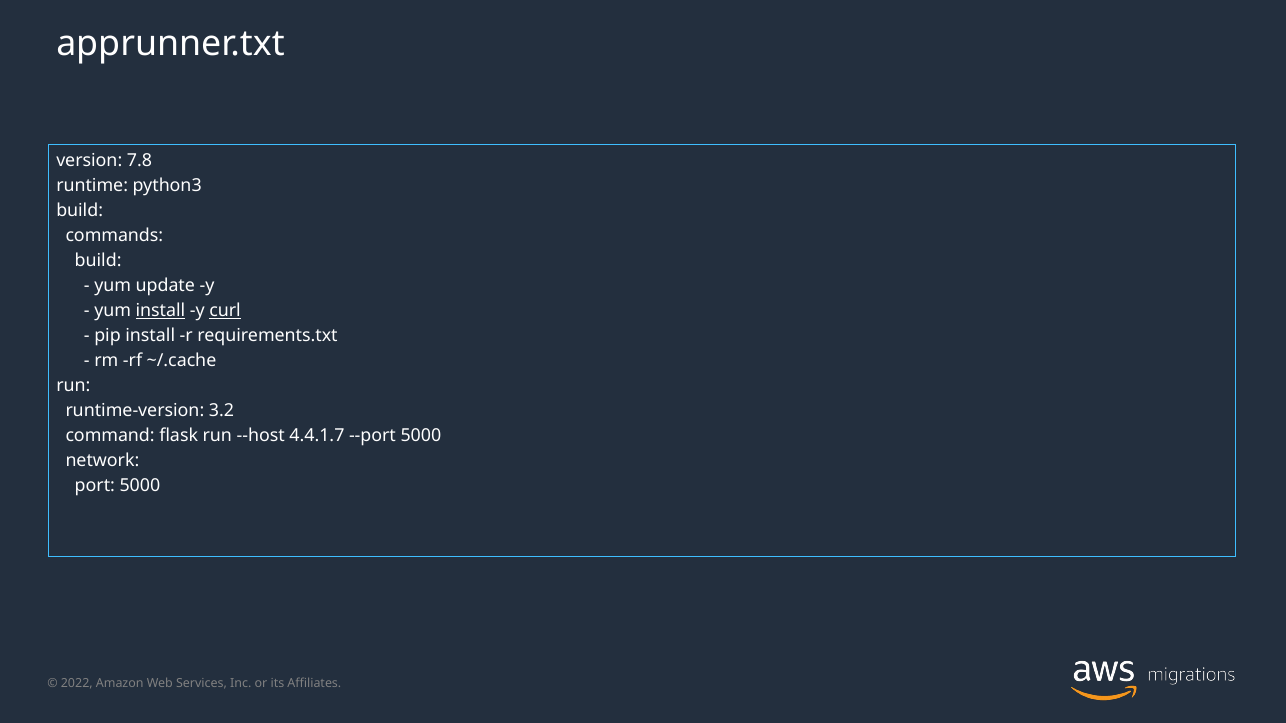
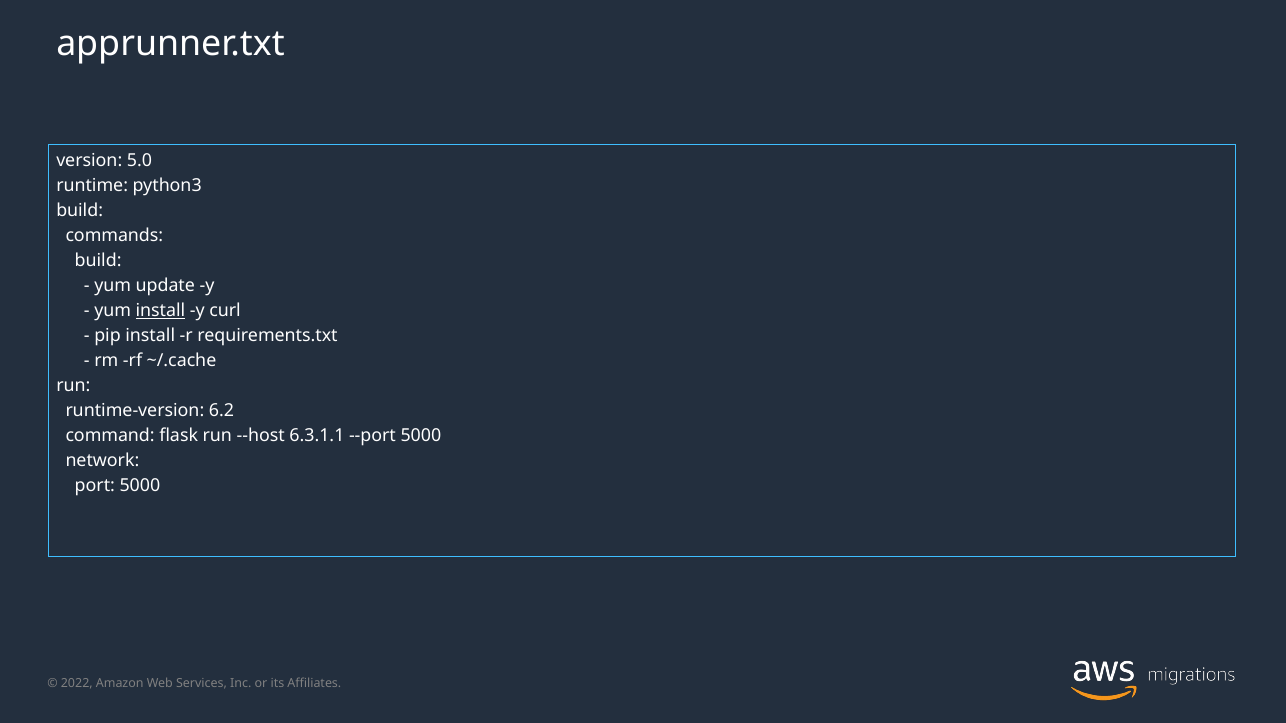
7.8: 7.8 -> 5.0
curl underline: present -> none
3.2: 3.2 -> 6.2
4.4.1.7: 4.4.1.7 -> 6.3.1.1
